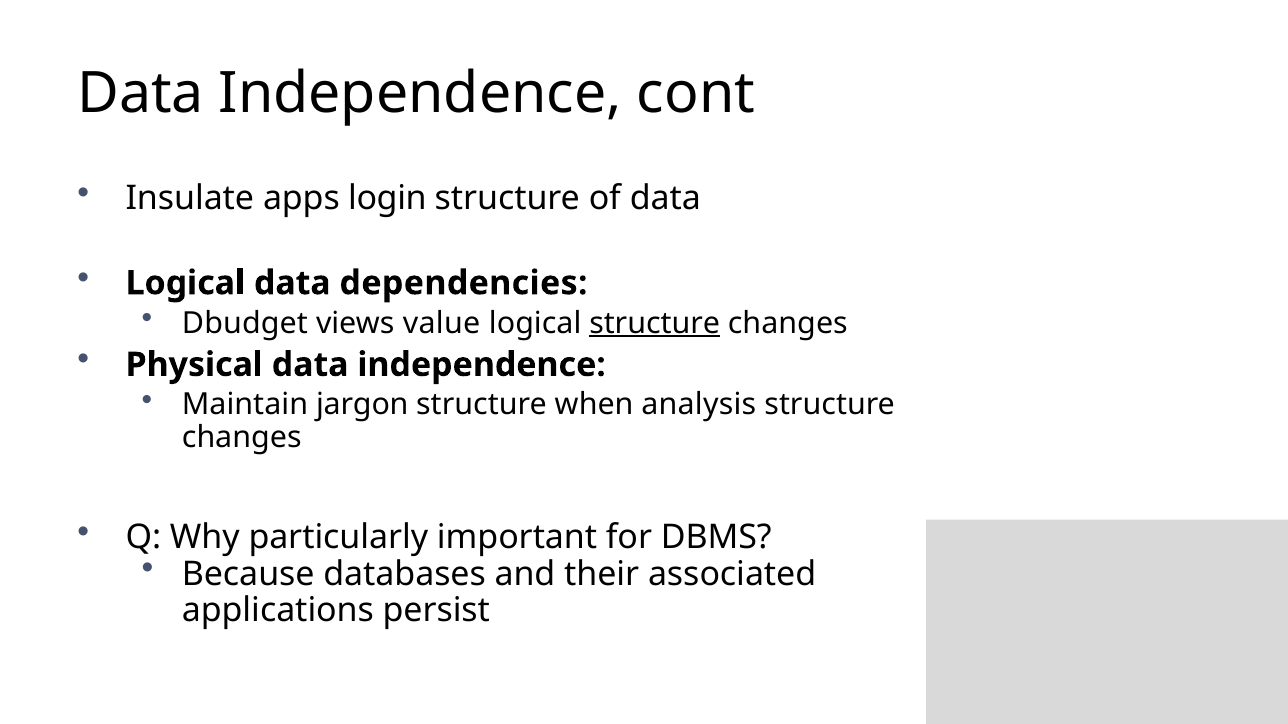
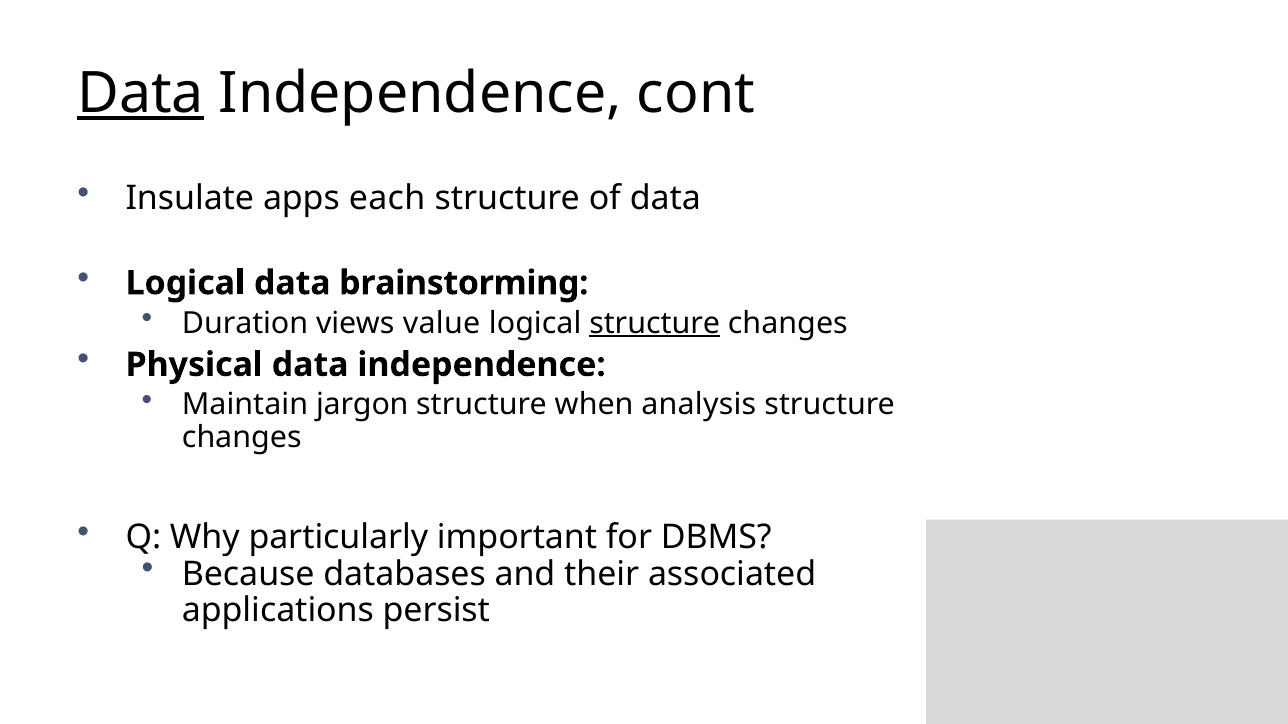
Data at (141, 93) underline: none -> present
login: login -> each
dependencies: dependencies -> brainstorming
Dbudget: Dbudget -> Duration
